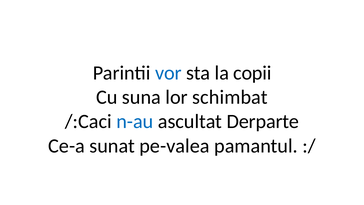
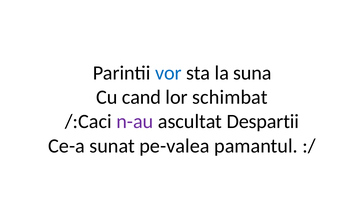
copii: copii -> suna
suna: suna -> cand
n-au colour: blue -> purple
Derparte: Derparte -> Despartii
